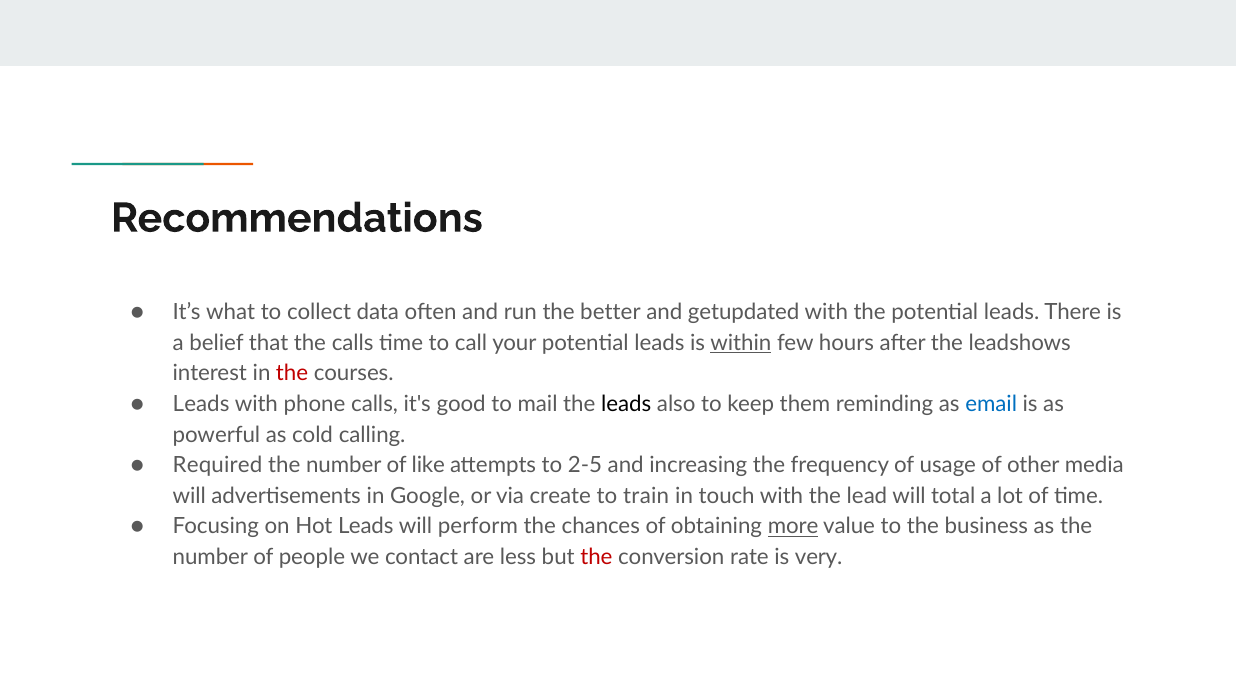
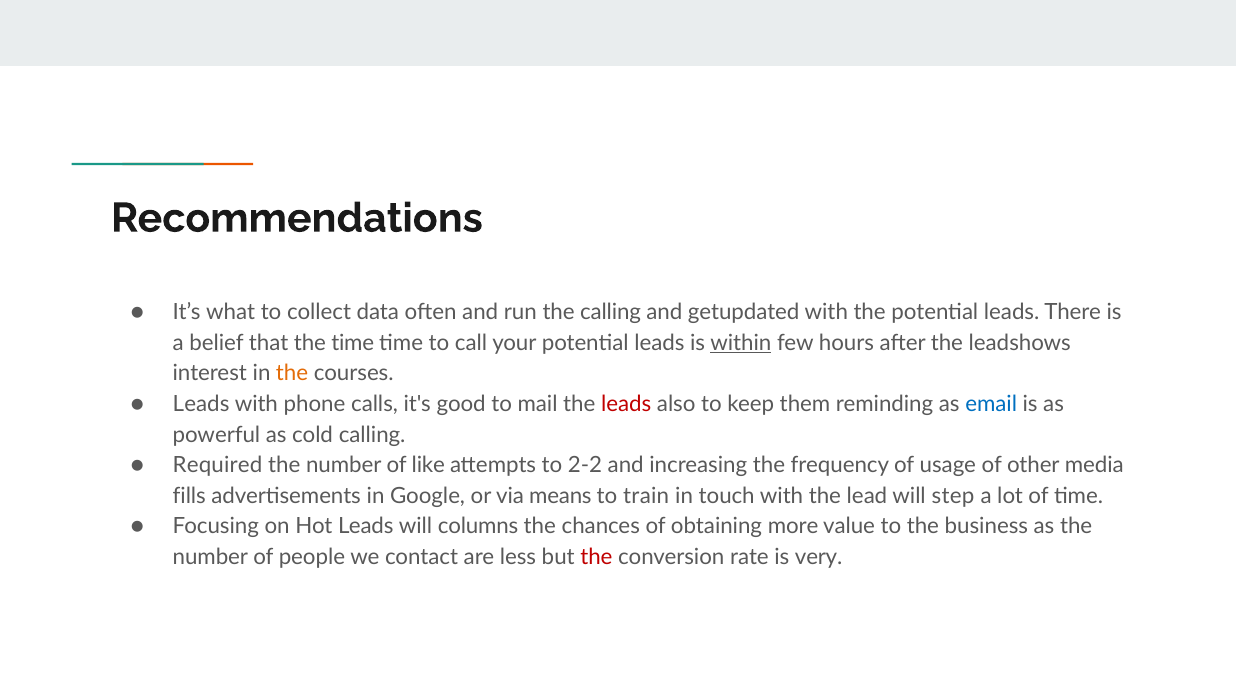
the better: better -> calling
the calls: calls -> time
the at (292, 374) colour: red -> orange
leads at (626, 404) colour: black -> red
2-5: 2-5 -> 2-2
will at (189, 496): will -> fills
create: create -> means
total: total -> step
perform: perform -> columns
more underline: present -> none
